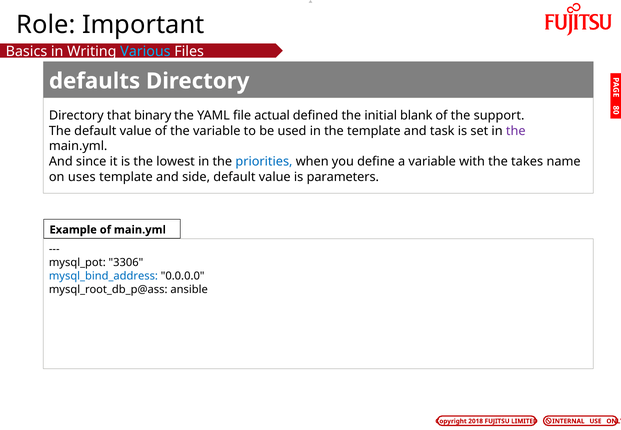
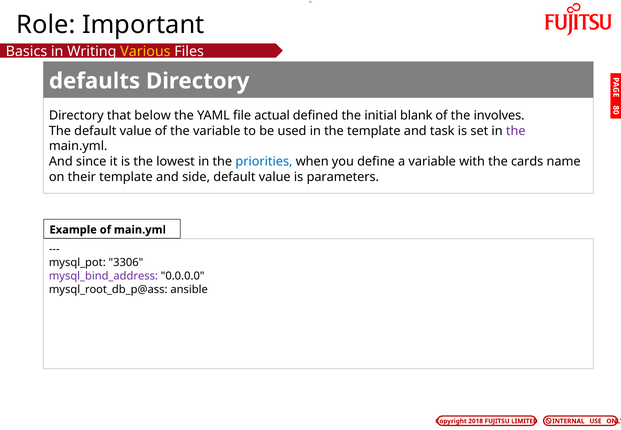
Various colour: light blue -> yellow
binary: binary -> below
support: support -> involves
takes: takes -> cards
uses: uses -> their
mysql_bind_address colour: blue -> purple
